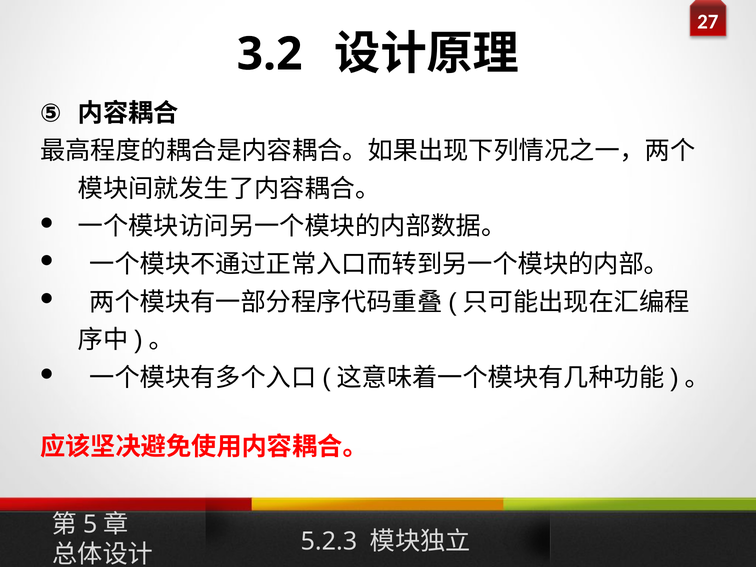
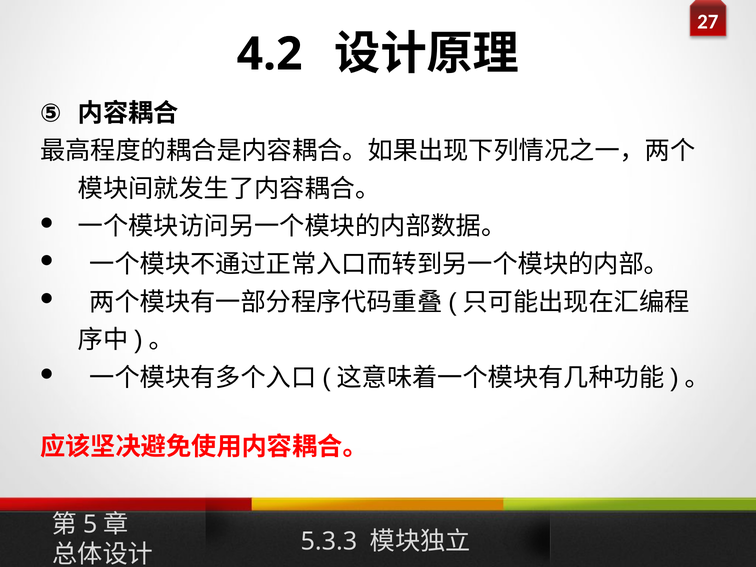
3.2: 3.2 -> 4.2
5.2.3: 5.2.3 -> 5.3.3
